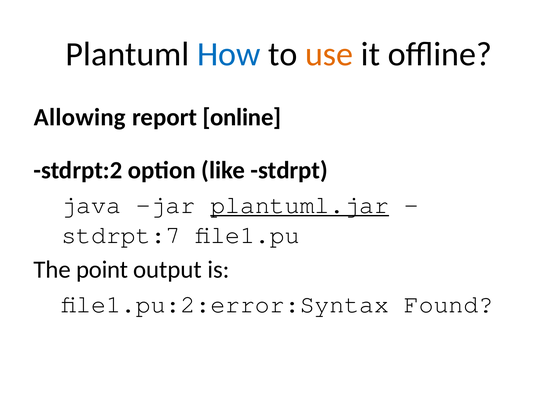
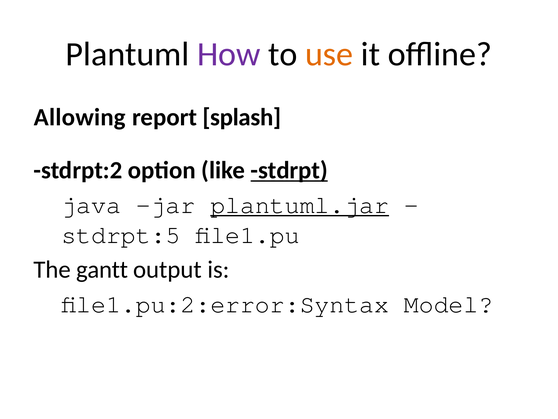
How colour: blue -> purple
online: online -> splash
stdrpt underline: none -> present
stdrpt:7: stdrpt:7 -> stdrpt:5
point: point -> gantt
Found: Found -> Model
